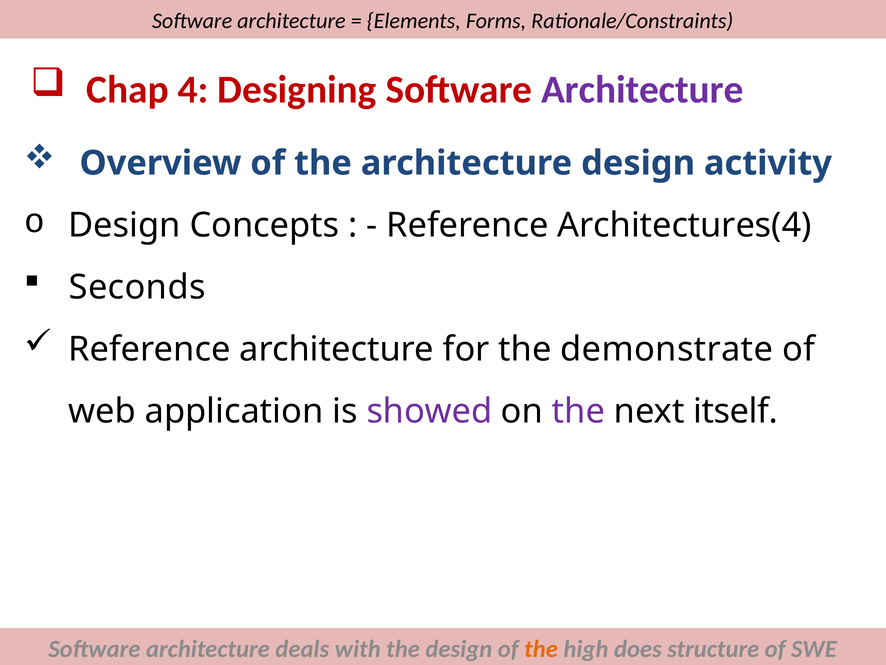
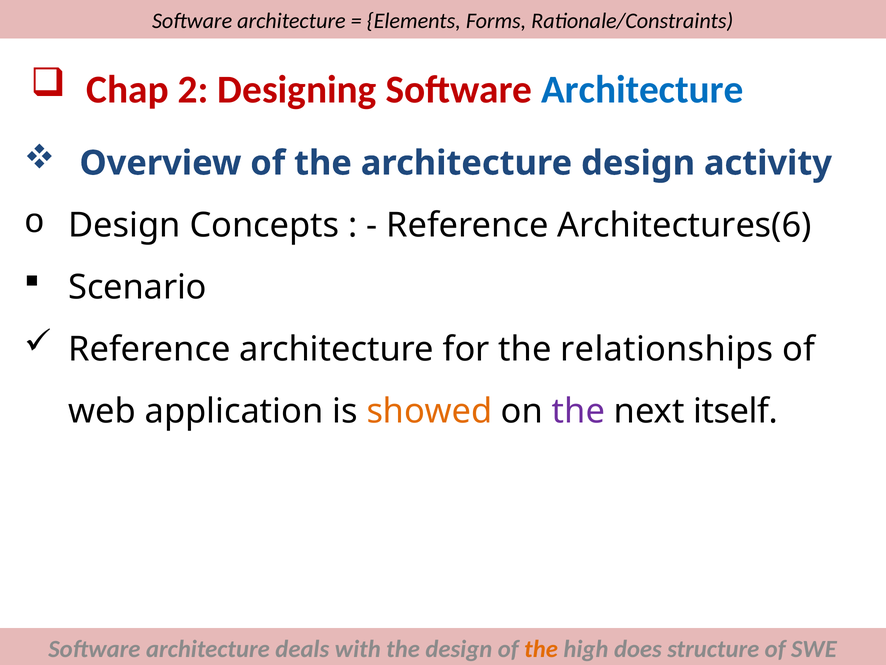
4: 4 -> 2
Architecture at (642, 89) colour: purple -> blue
Architectures(4: Architectures(4 -> Architectures(6
Seconds: Seconds -> Scenario
demonstrate: demonstrate -> relationships
showed colour: purple -> orange
